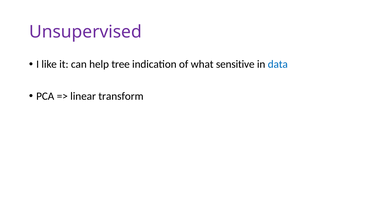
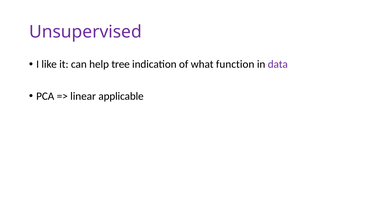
sensitive: sensitive -> function
data colour: blue -> purple
transform: transform -> applicable
